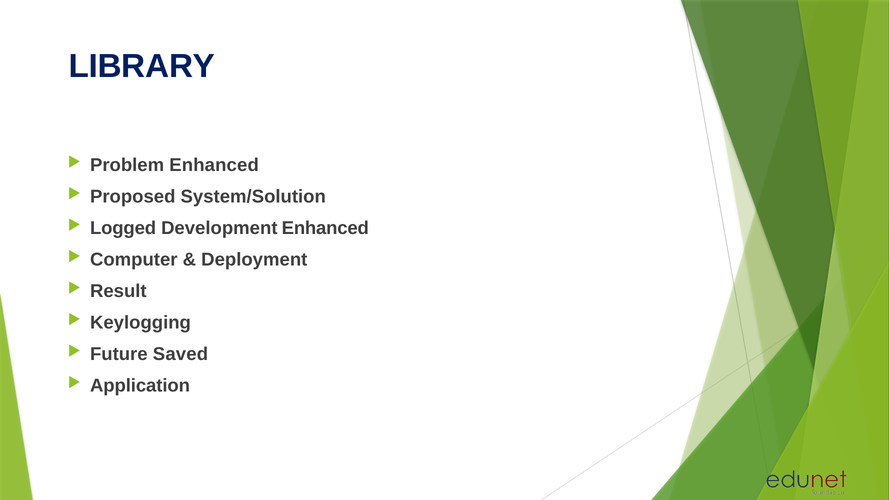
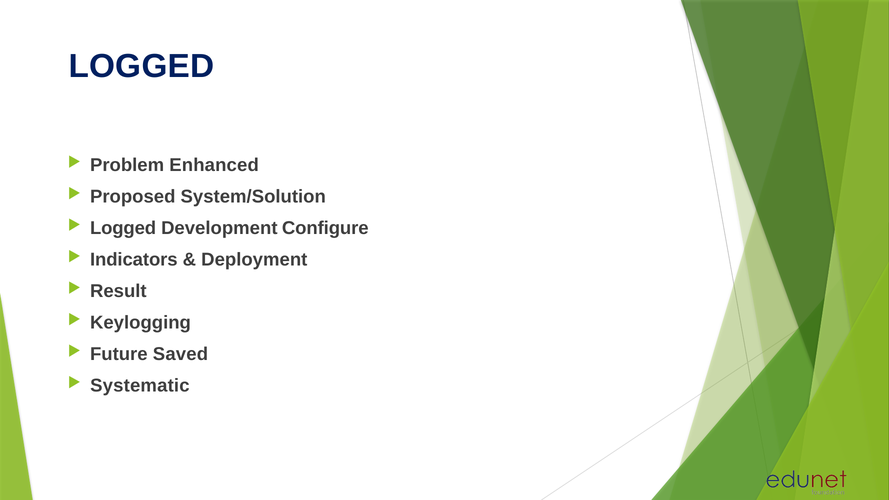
LIBRARY at (142, 66): LIBRARY -> LOGGED
Development Enhanced: Enhanced -> Configure
Computer: Computer -> Indicators
Application: Application -> Systematic
